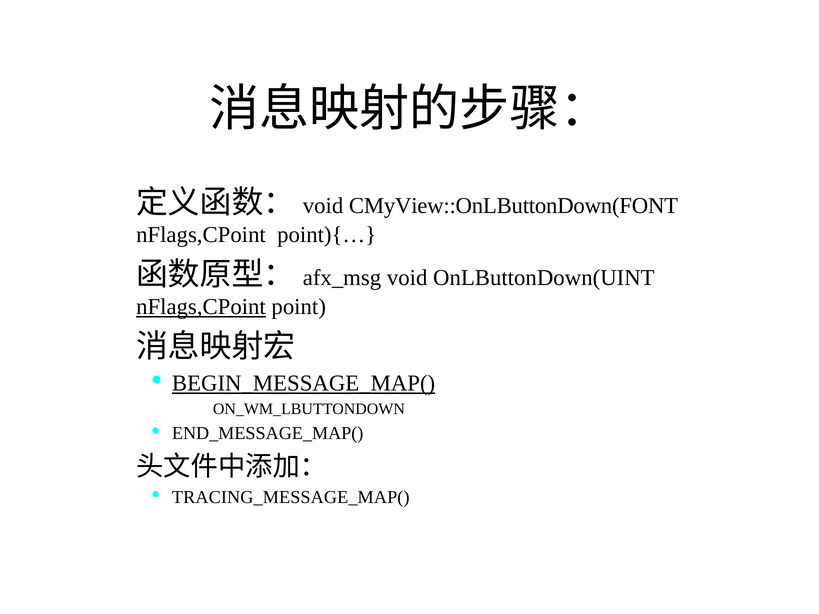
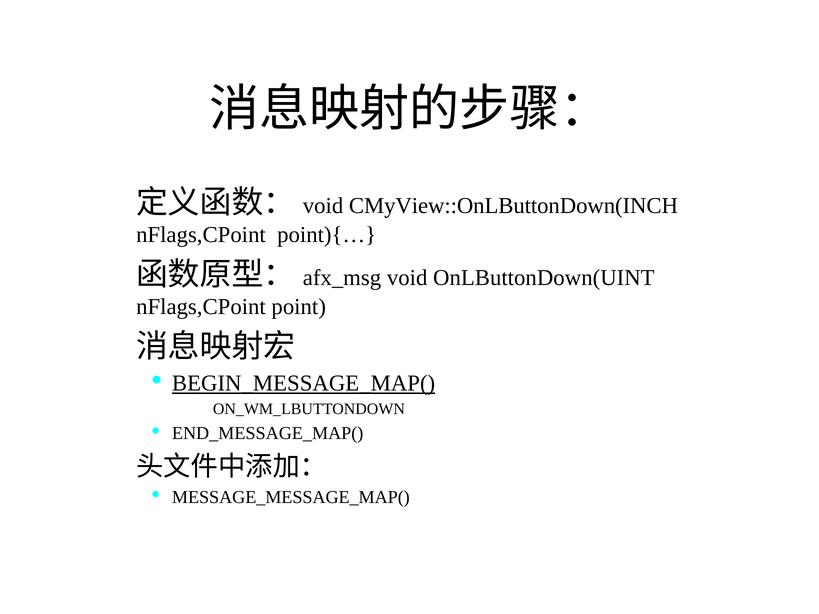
CMyView::OnLButtonDown(FONT: CMyView::OnLButtonDown(FONT -> CMyView::OnLButtonDown(INCH
nFlags,CPoint at (201, 307) underline: present -> none
TRACING_MESSAGE_MAP(: TRACING_MESSAGE_MAP( -> MESSAGE_MESSAGE_MAP(
